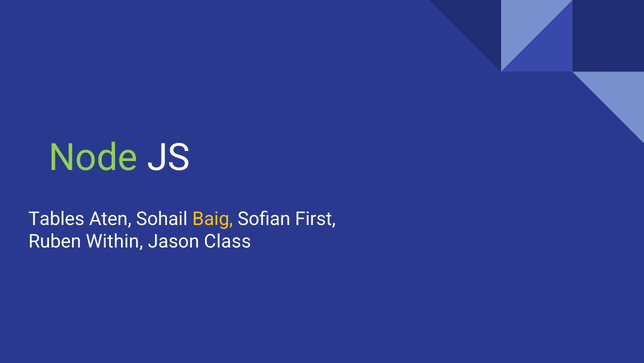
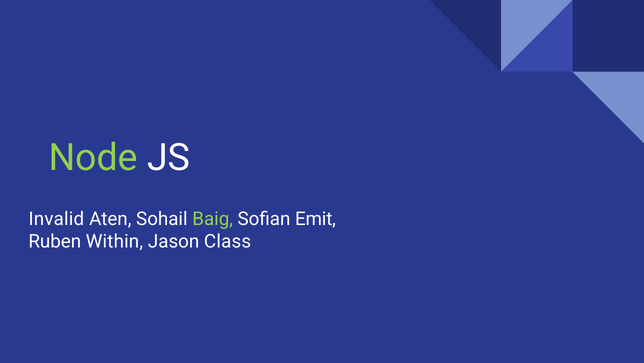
Tables: Tables -> Invalid
Baig colour: yellow -> light green
First: First -> Emit
